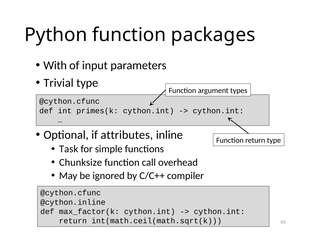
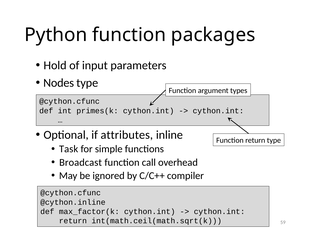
With: With -> Hold
Trivial: Trivial -> Nodes
Chunksize: Chunksize -> Broadcast
